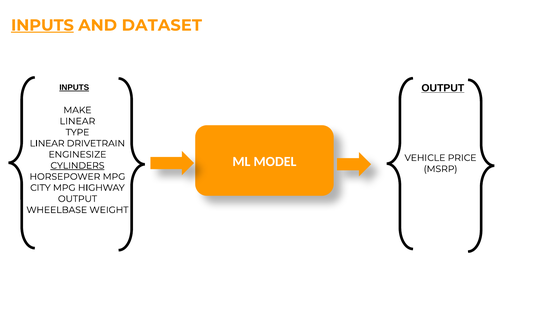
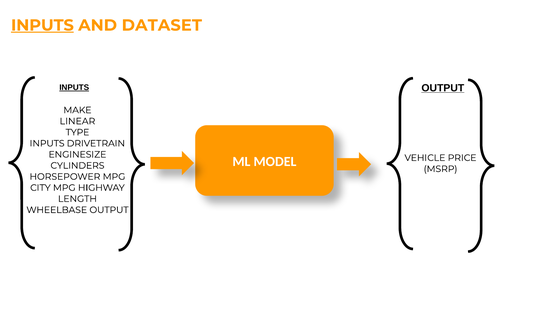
LINEAR at (47, 144): LINEAR -> INPUTS
CYLINDERS underline: present -> none
OUTPUT at (78, 199): OUTPUT -> LENGTH
WHEELBASE WEIGHT: WEIGHT -> OUTPUT
